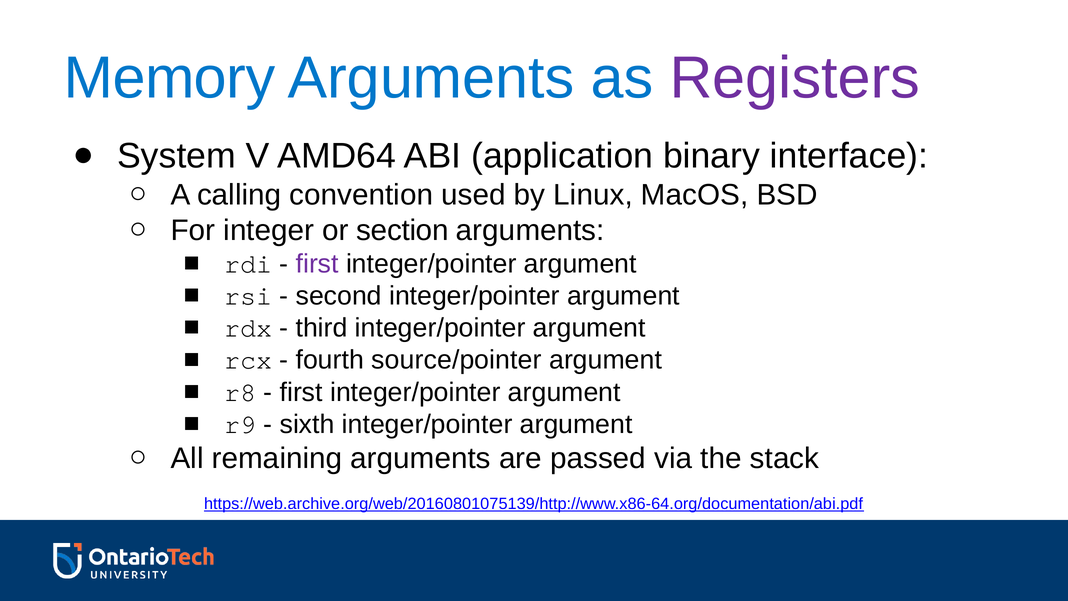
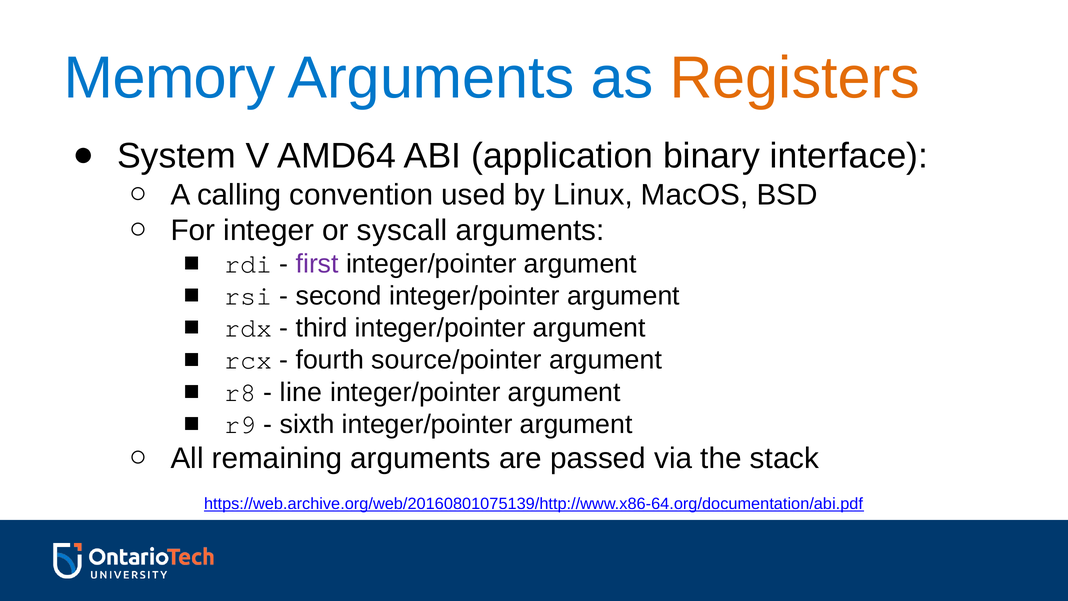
Registers colour: purple -> orange
section: section -> syscall
first at (301, 392): first -> line
